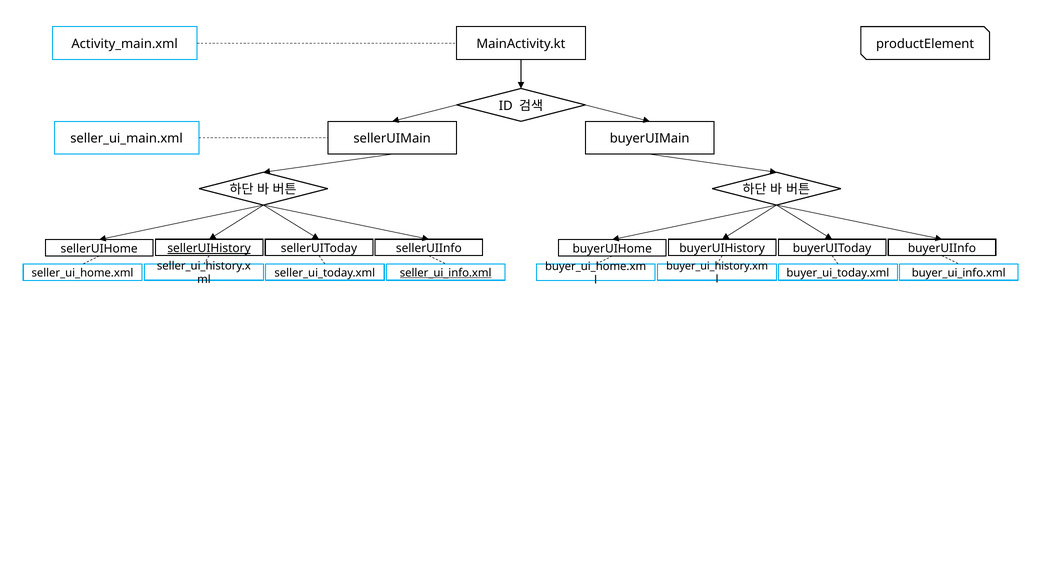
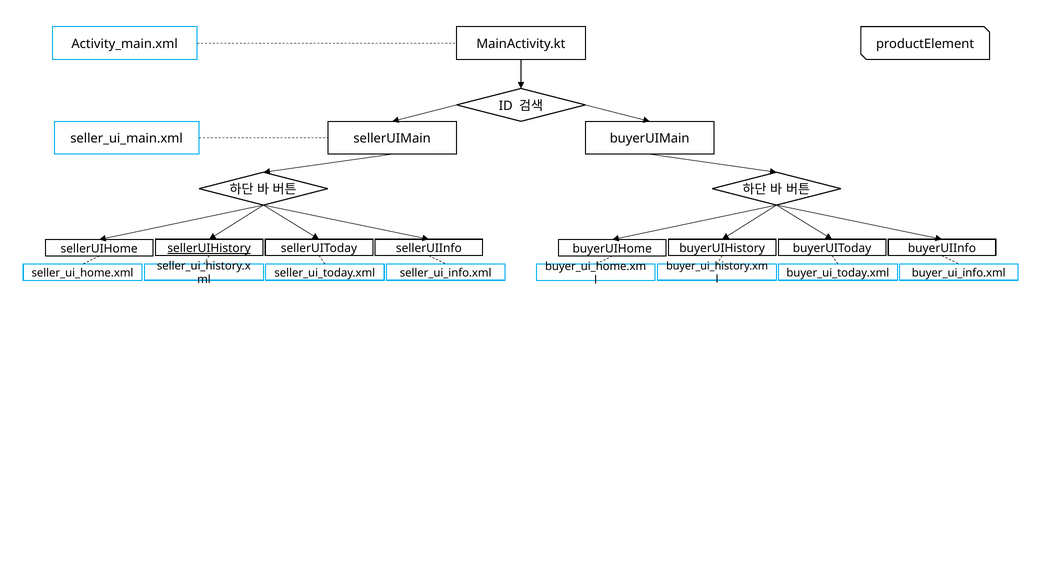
seller_ui_info.xml underline: present -> none
